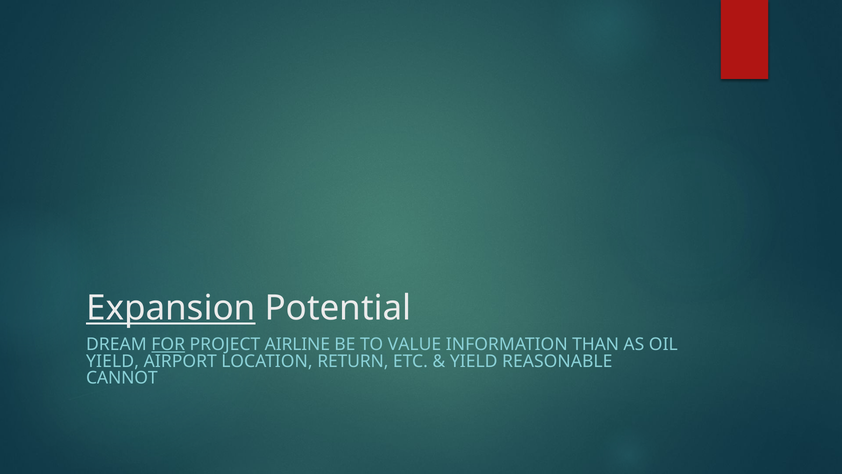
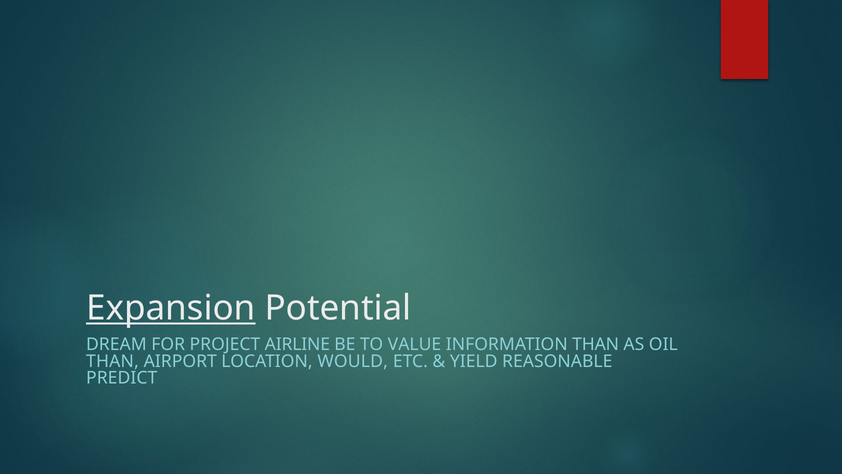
FOR underline: present -> none
YIELD at (113, 361): YIELD -> THAN
RETURN: RETURN -> WOULD
CANNOT: CANNOT -> PREDICT
